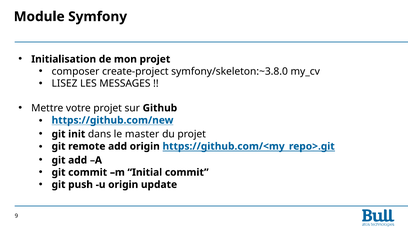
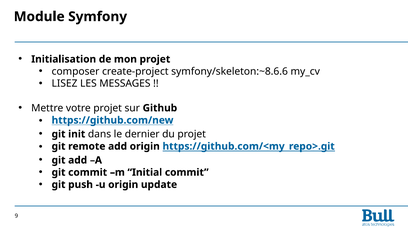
symfony/skeleton:~3.8.0: symfony/skeleton:~3.8.0 -> symfony/skeleton:~8.6.6
master: master -> dernier
